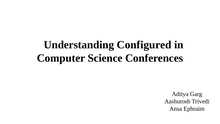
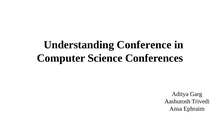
Configured: Configured -> Conference
